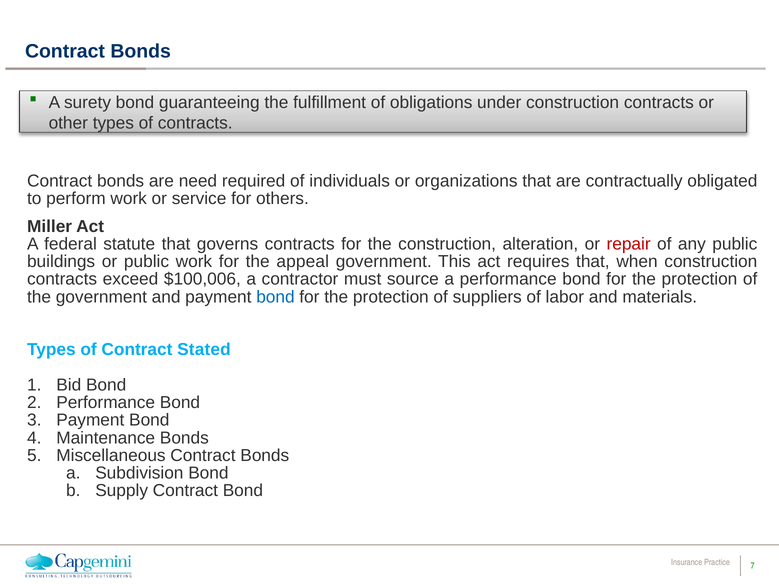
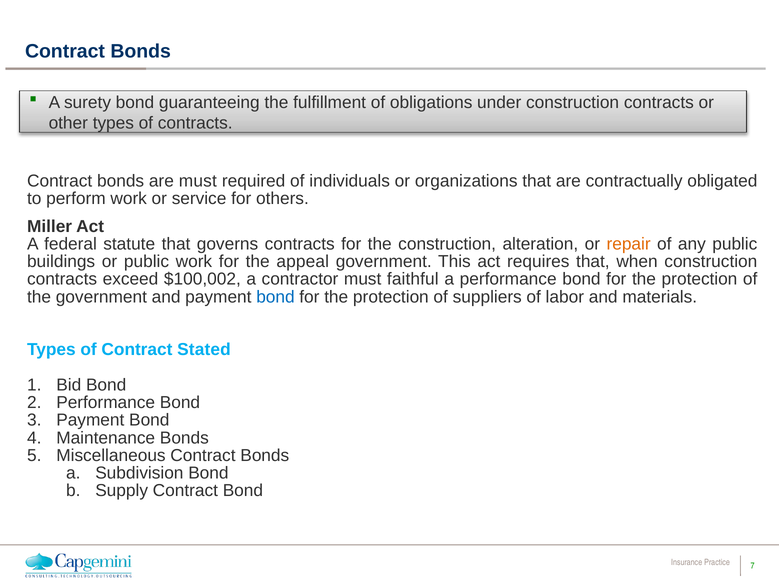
are need: need -> must
repair colour: red -> orange
$100,006: $100,006 -> $100,002
source: source -> faithful
